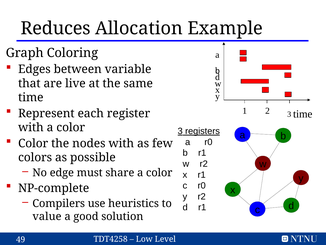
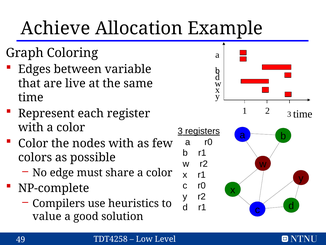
Reduces: Reduces -> Achieve
